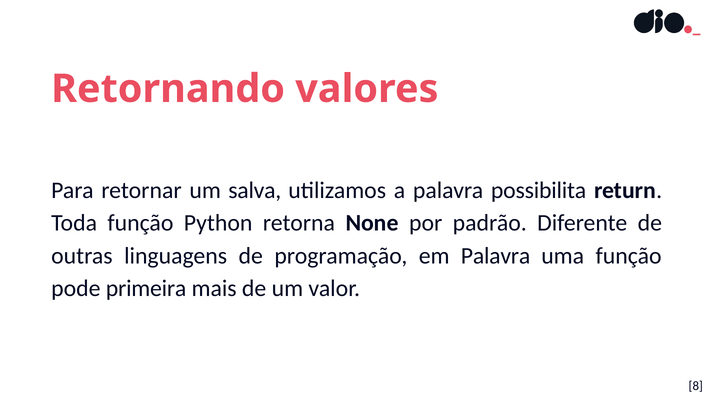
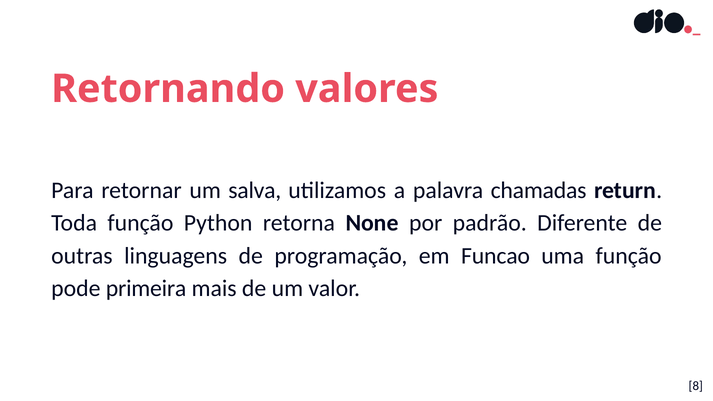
possibilita: possibilita -> chamadas
em Palavra: Palavra -> Funcao
